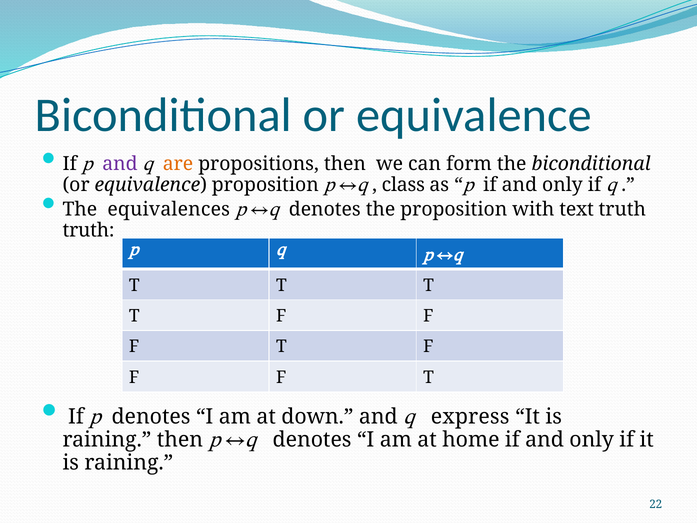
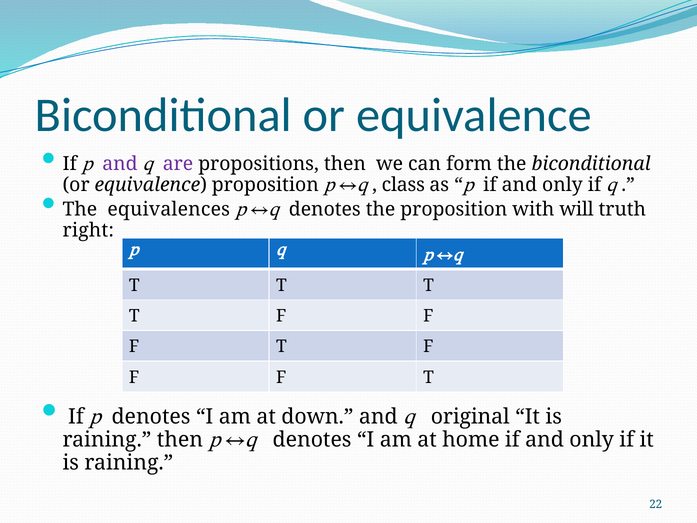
are colour: orange -> purple
text: text -> will
truth at (88, 230): truth -> right
express: express -> original
